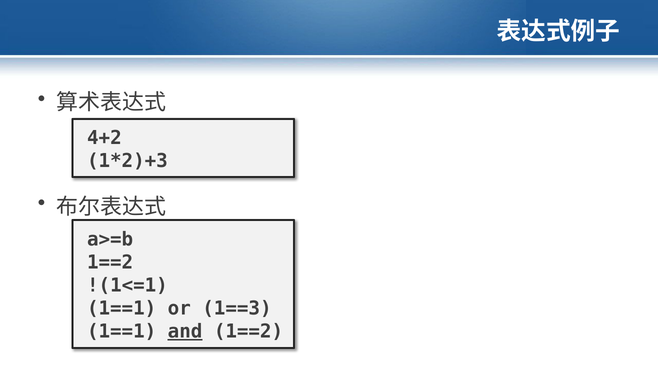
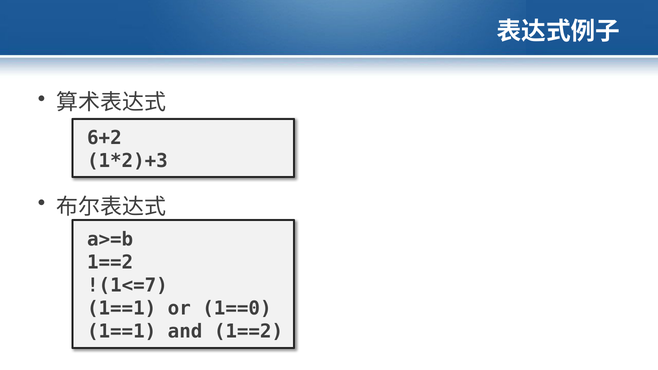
4+2: 4+2 -> 6+2
!(1<=1: !(1<=1 -> !(1<=7
1==3: 1==3 -> 1==0
and underline: present -> none
